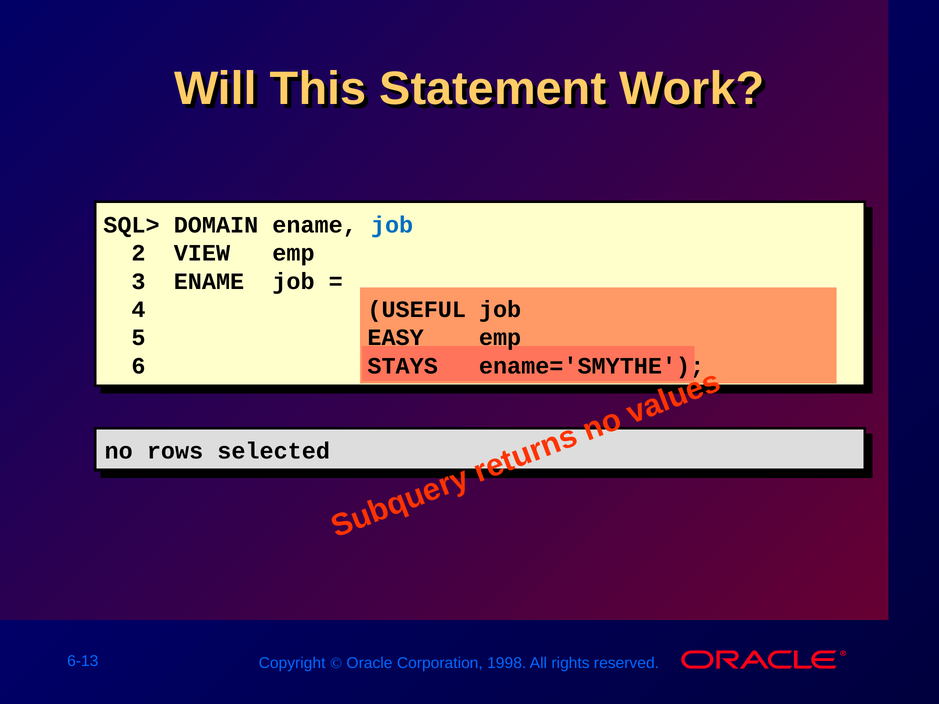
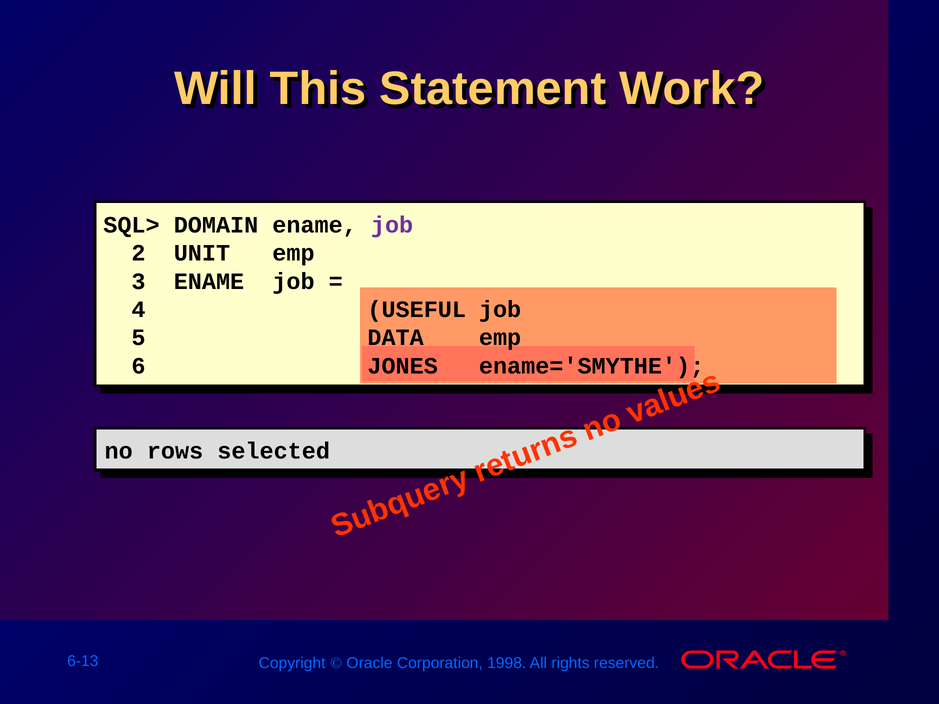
job at (392, 225) colour: blue -> purple
VIEW: VIEW -> UNIT
EASY: EASY -> DATA
STAYS: STAYS -> JONES
